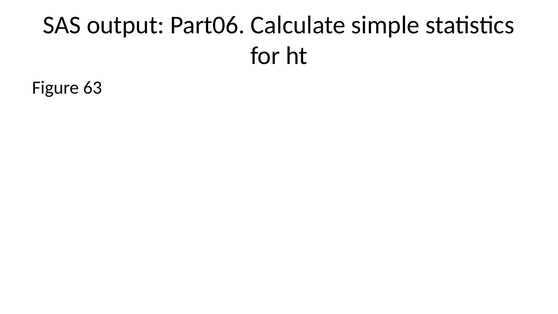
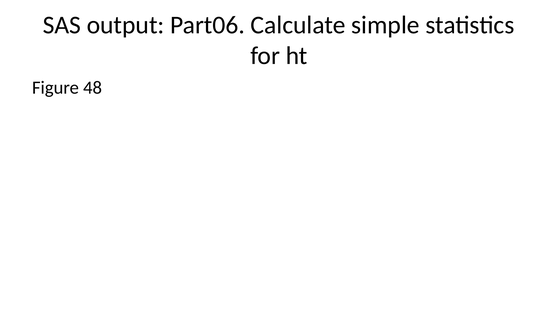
63: 63 -> 48
